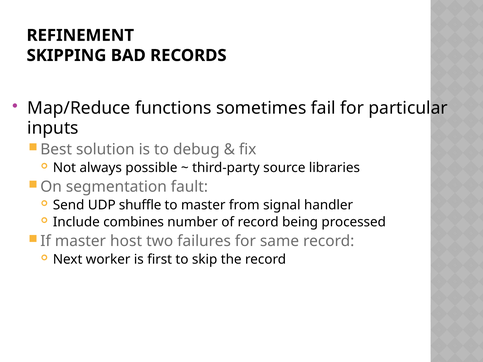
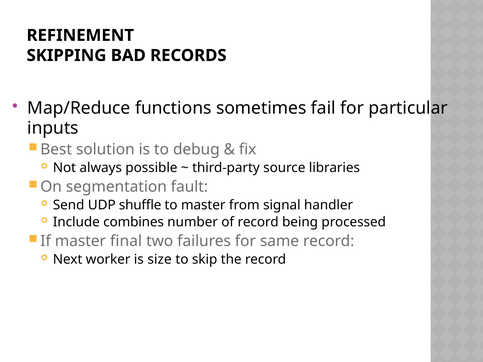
host: host -> final
first: first -> size
